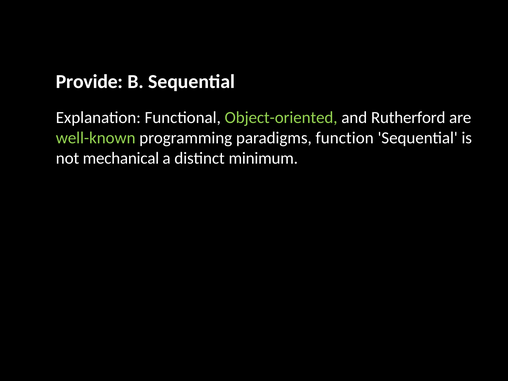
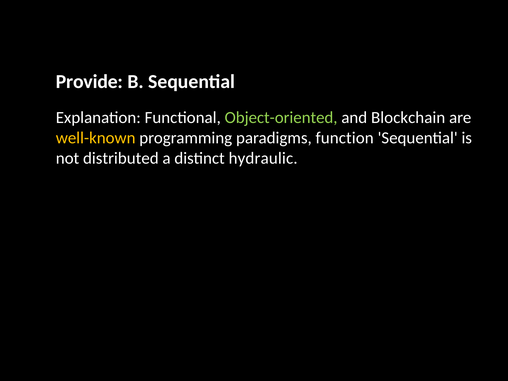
Rutherford: Rutherford -> Blockchain
well-known colour: light green -> yellow
mechanical: mechanical -> distributed
minimum: minimum -> hydraulic
